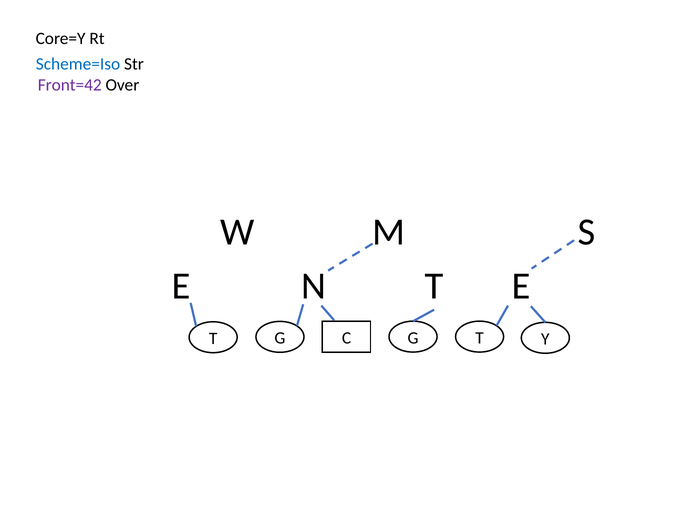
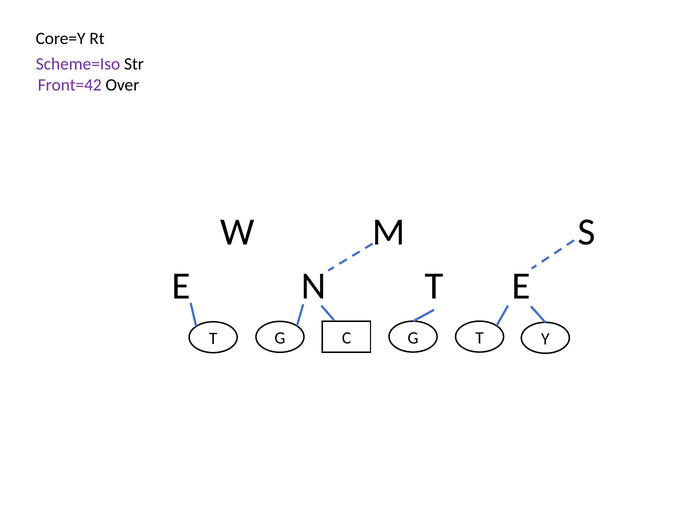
Scheme=Iso colour: blue -> purple
